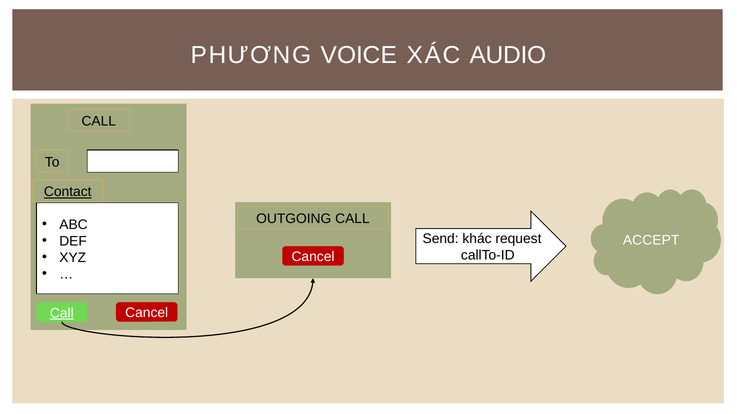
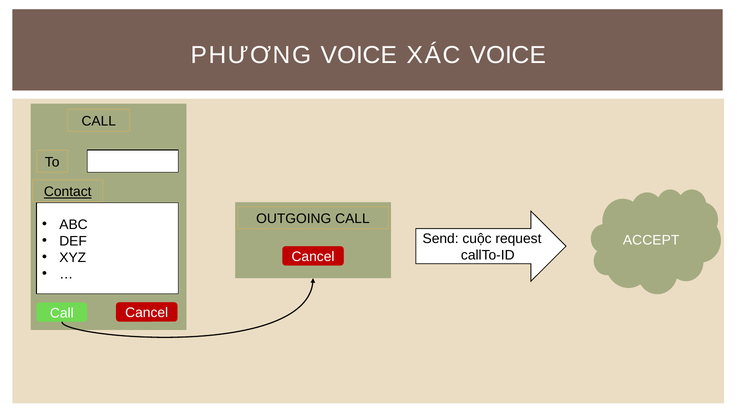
XÁC AUDIO: AUDIO -> VOICE
khác: khác -> cuộc
Call at (62, 313) underline: present -> none
